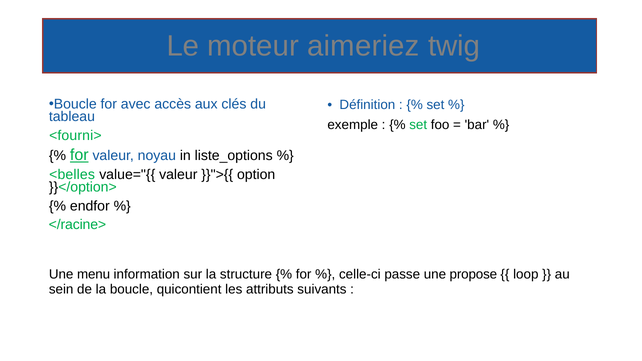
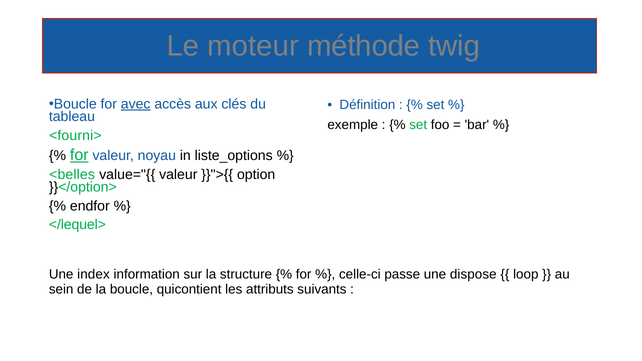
aimeriez: aimeriez -> méthode
avec underline: none -> present
</racine>: </racine> -> </lequel>
menu: menu -> index
propose: propose -> dispose
